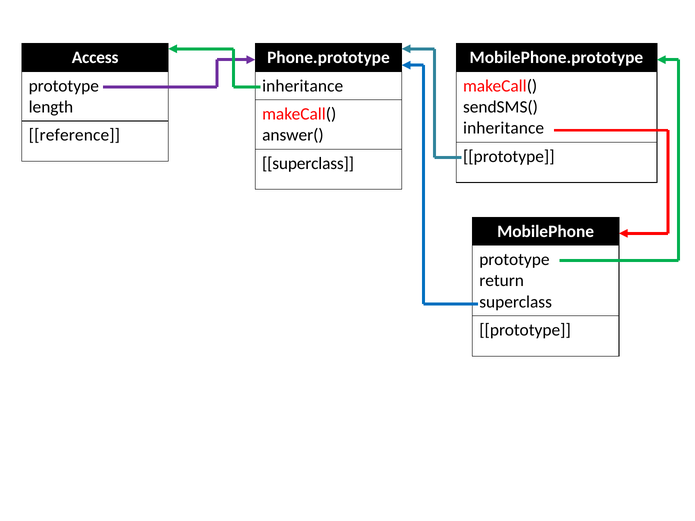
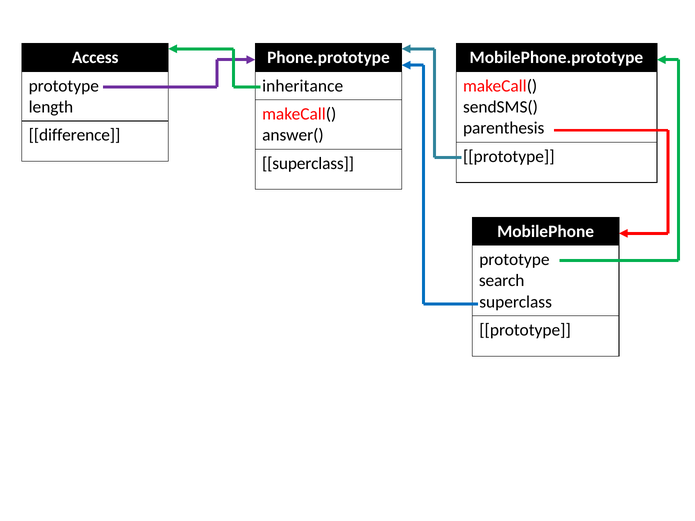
inheritance at (504, 128): inheritance -> parenthesis
reference: reference -> difference
return: return -> search
